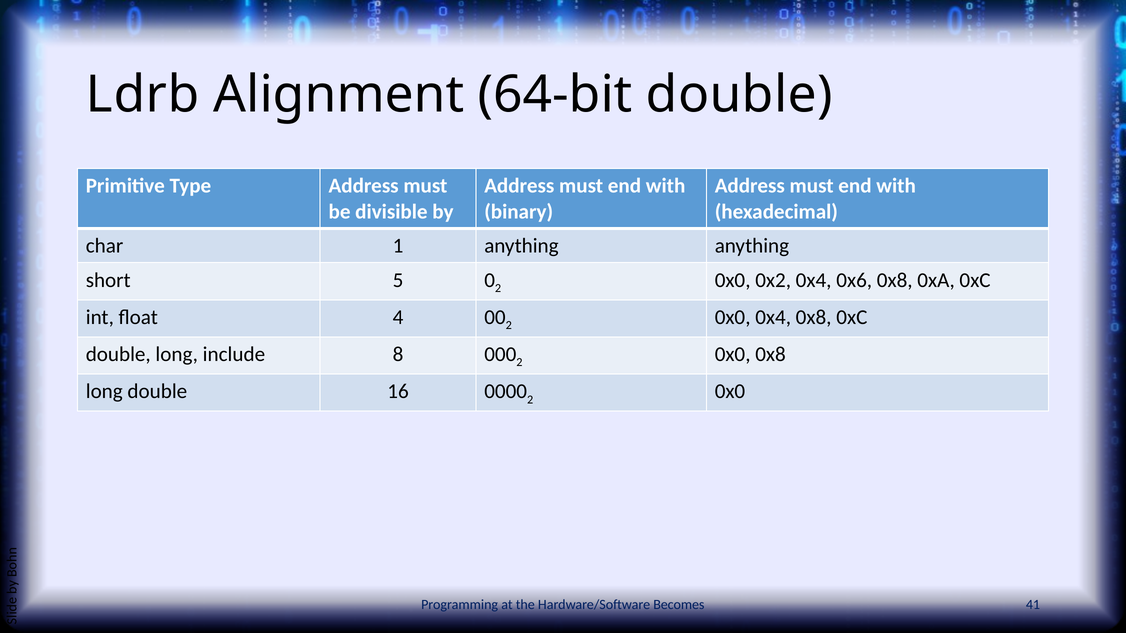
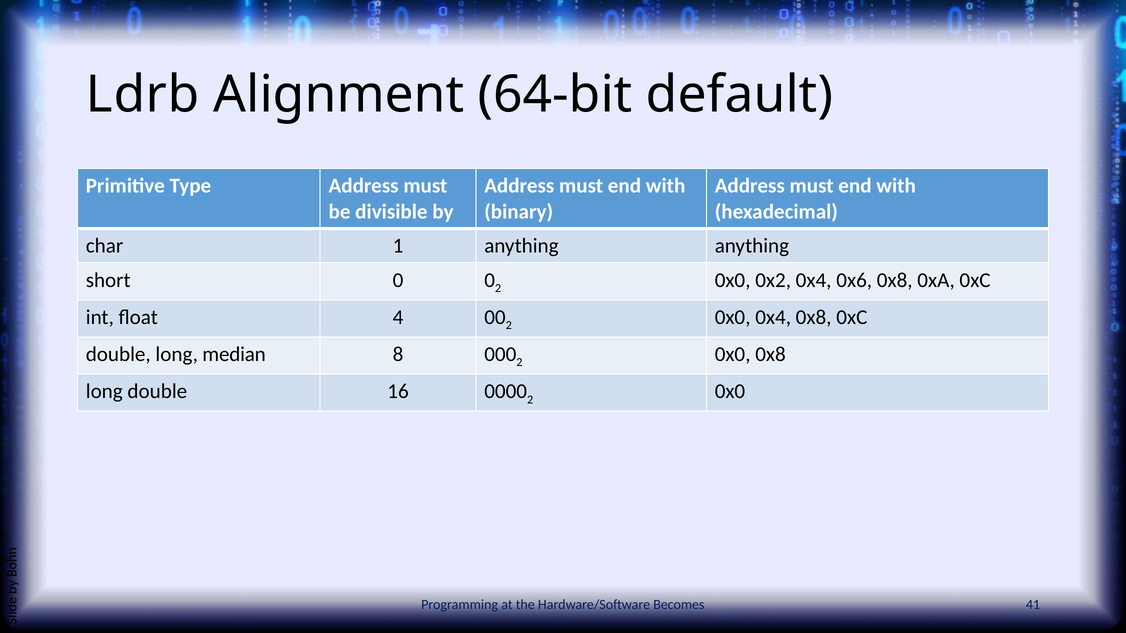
64-bit double: double -> default
short 5: 5 -> 0
include: include -> median
